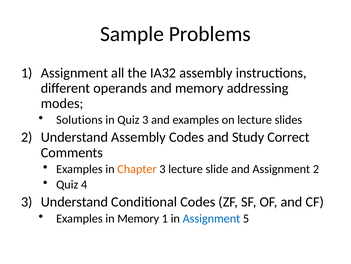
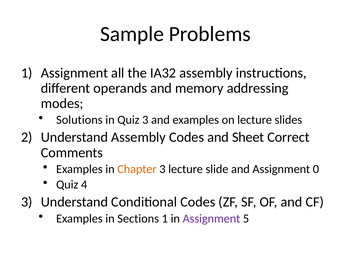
Study: Study -> Sheet
Assignment 2: 2 -> 0
in Memory: Memory -> Sections
Assignment at (211, 218) colour: blue -> purple
